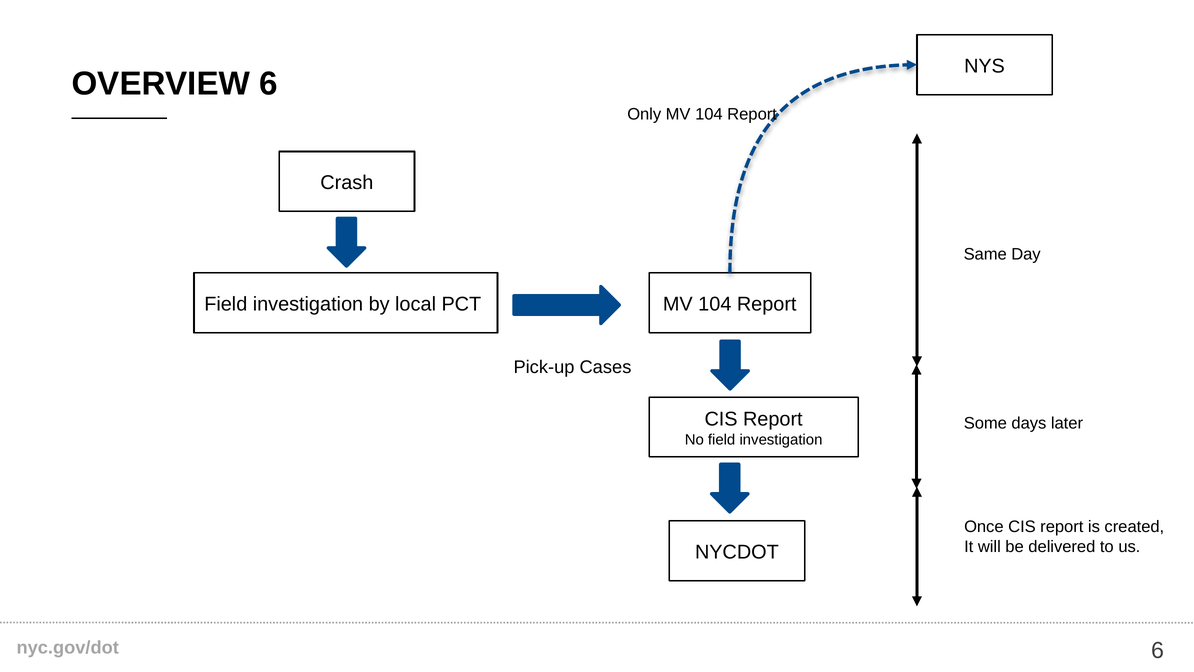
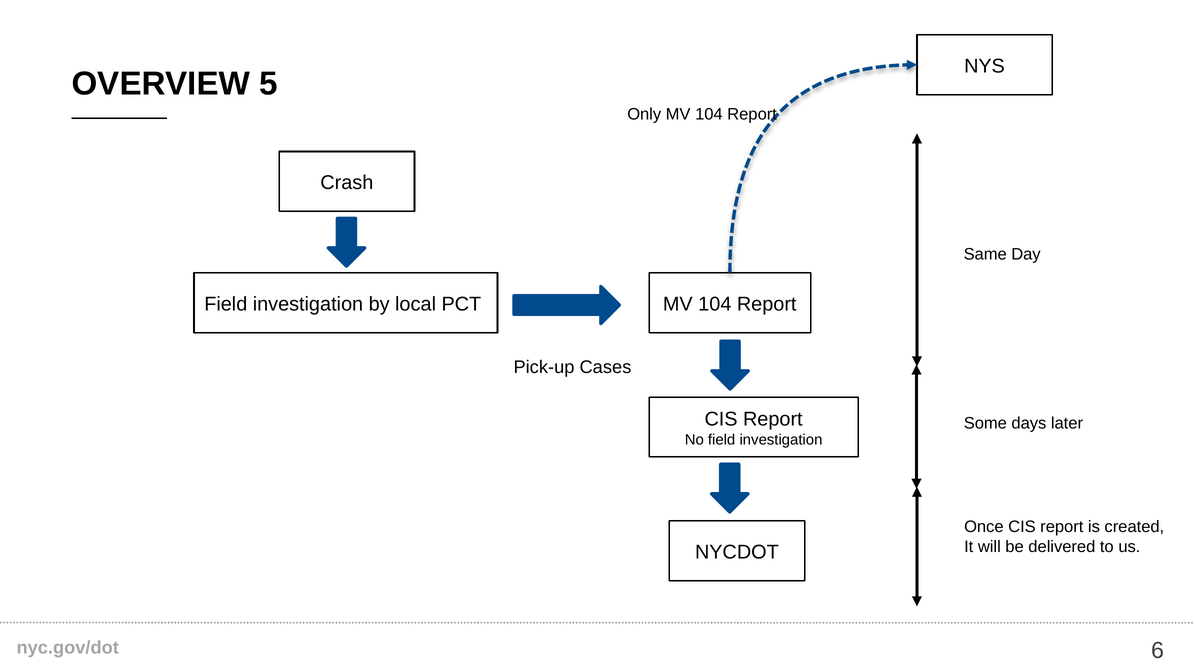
OVERVIEW 6: 6 -> 5
